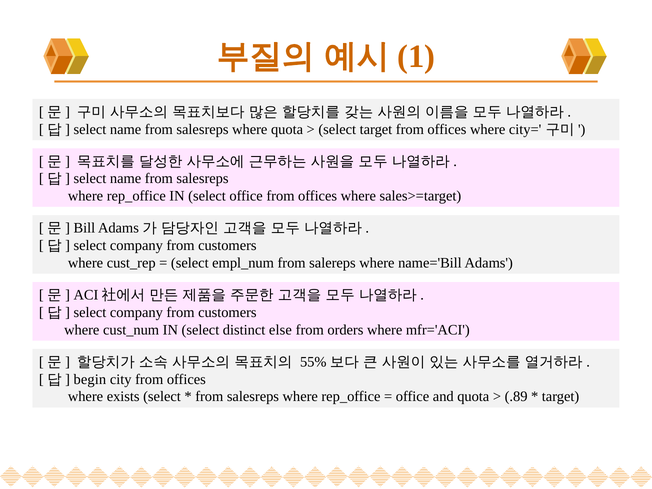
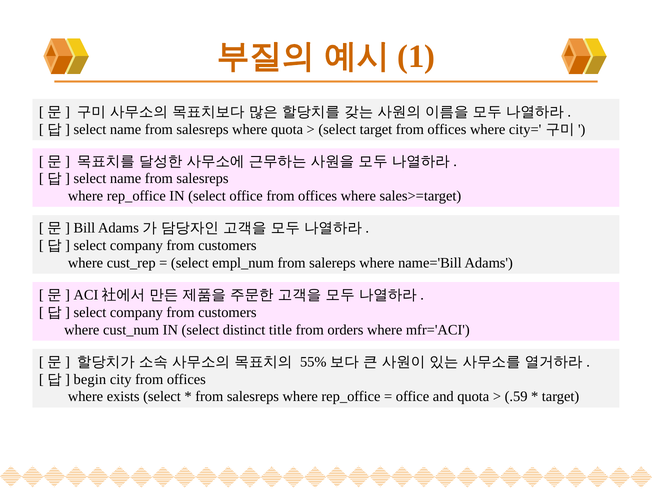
else: else -> title
.89: .89 -> .59
